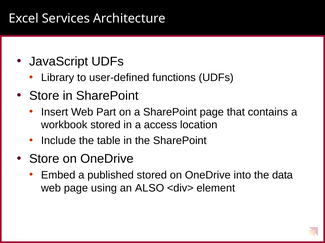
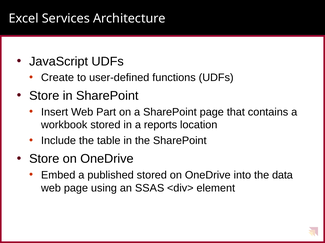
Library: Library -> Create
access: access -> reports
ALSO: ALSO -> SSAS
